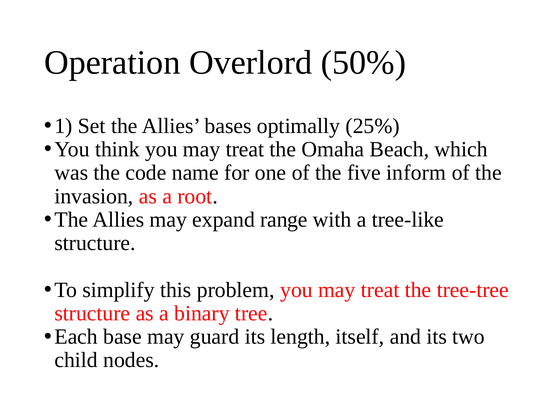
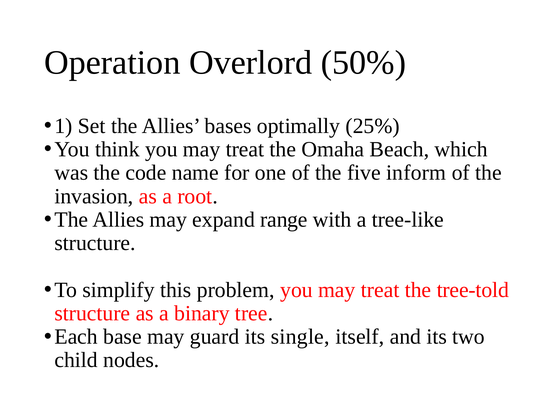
tree-tree: tree-tree -> tree-told
length: length -> single
